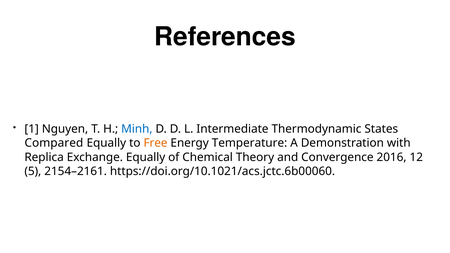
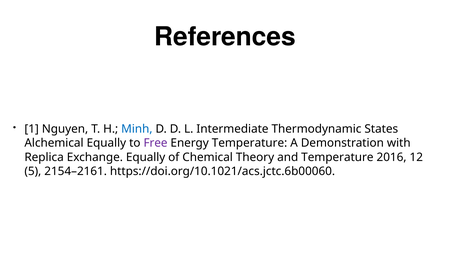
Compared: Compared -> Alchemical
Free colour: orange -> purple
and Convergence: Convergence -> Temperature
